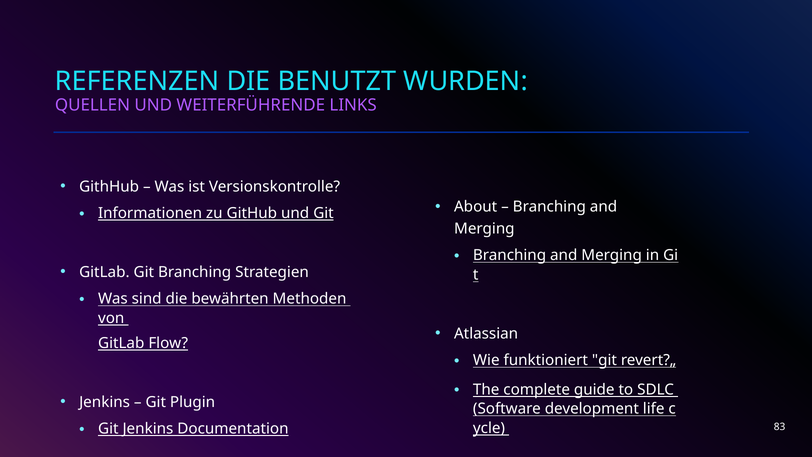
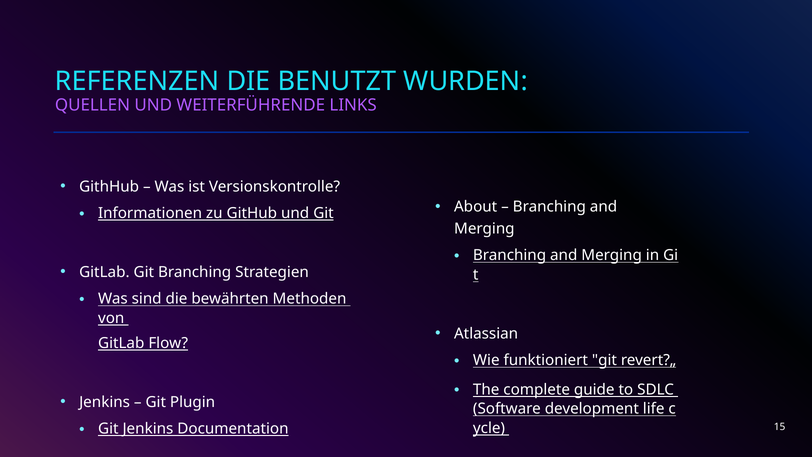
83: 83 -> 15
